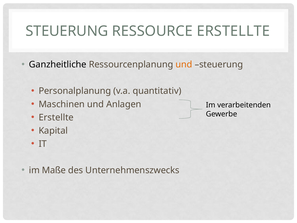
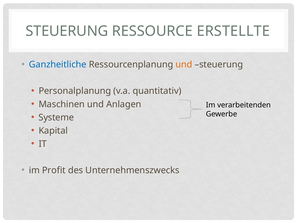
Ganzheitliche colour: black -> blue
Erstellte at (56, 117): Erstellte -> Systeme
Maße: Maße -> Profit
